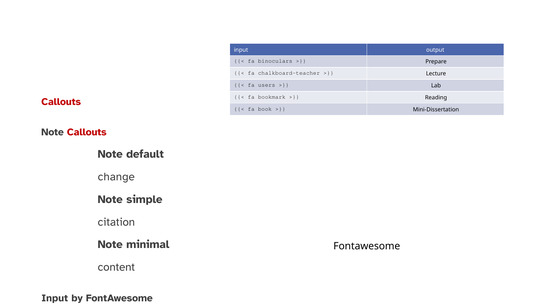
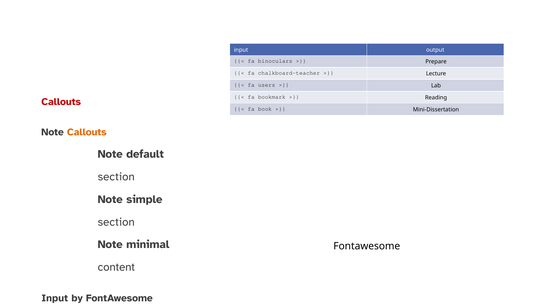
Callouts at (87, 132) colour: red -> orange
change at (116, 176): change -> section
citation at (116, 221): citation -> section
